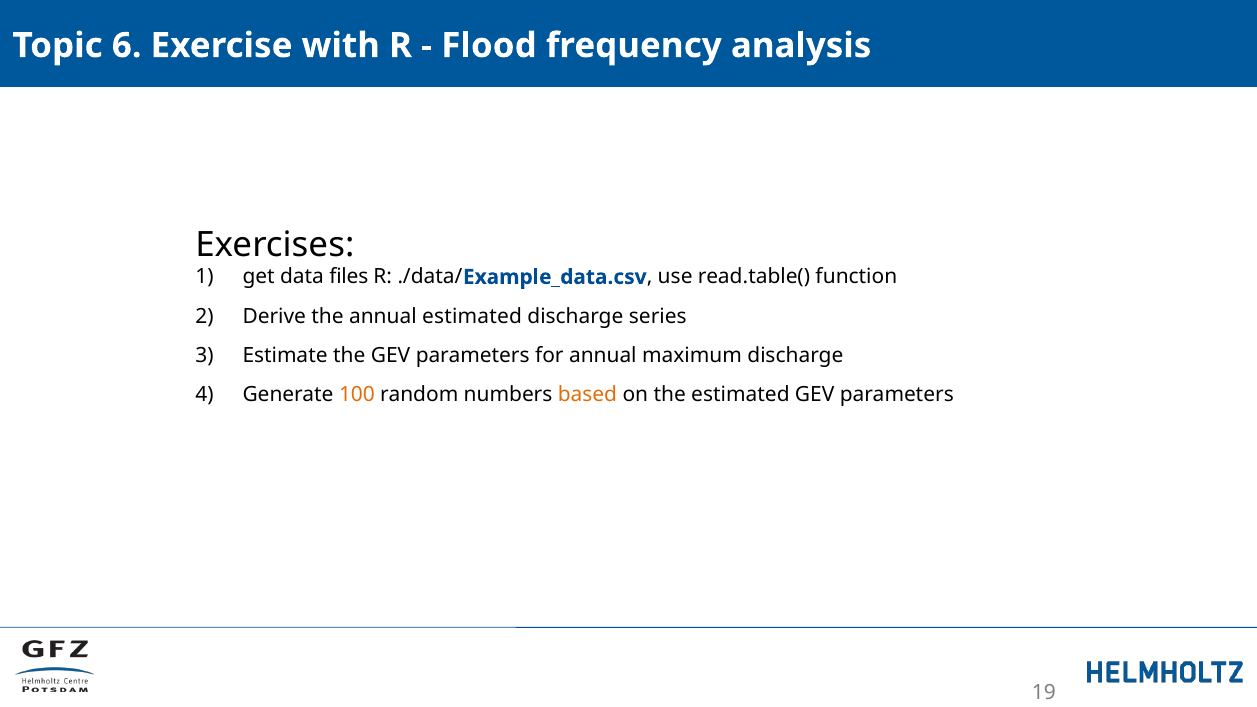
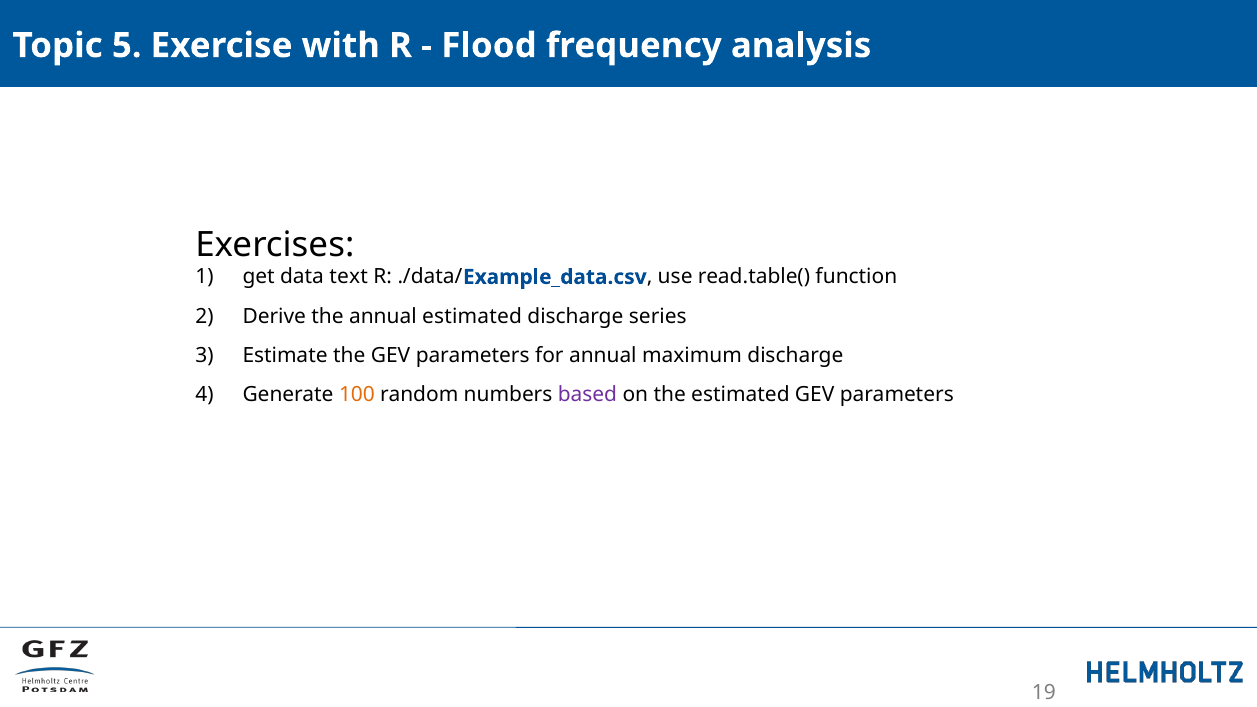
6: 6 -> 5
files: files -> text
based colour: orange -> purple
